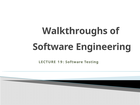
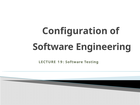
Walkthroughs: Walkthroughs -> Configuration
